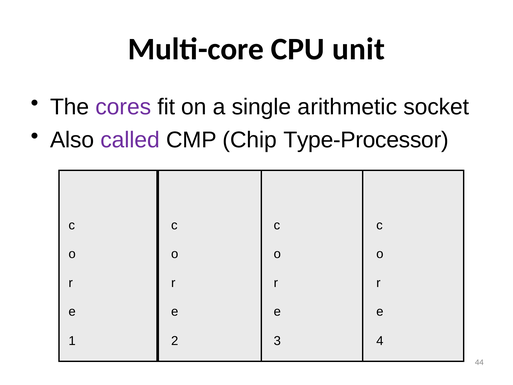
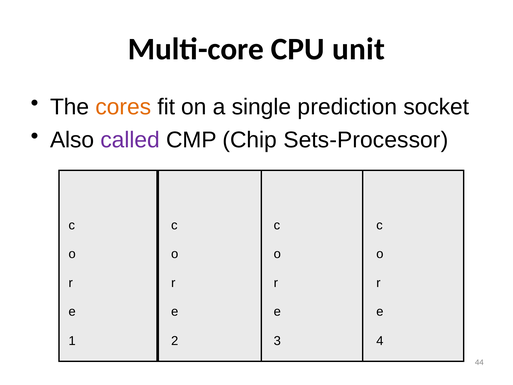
cores colour: purple -> orange
arithmetic: arithmetic -> prediction
Type-Processor: Type-Processor -> Sets-Processor
